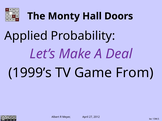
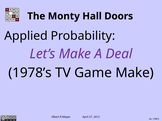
1999’s: 1999’s -> 1978’s
Game From: From -> Make
